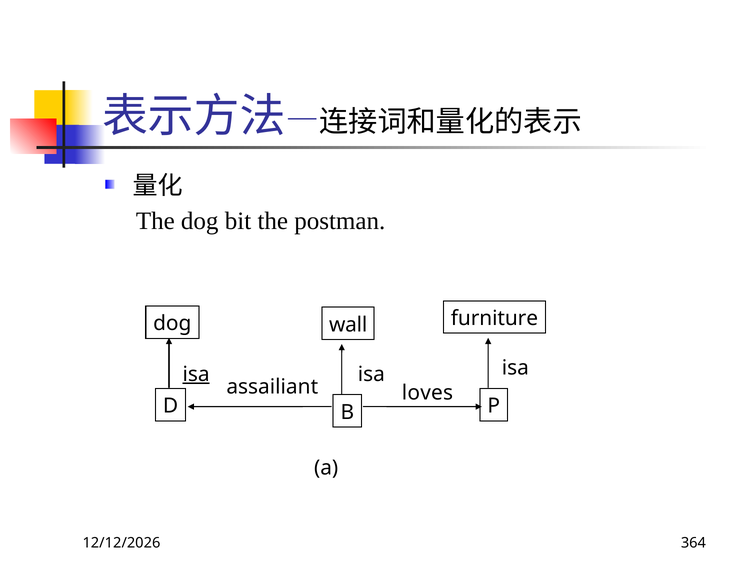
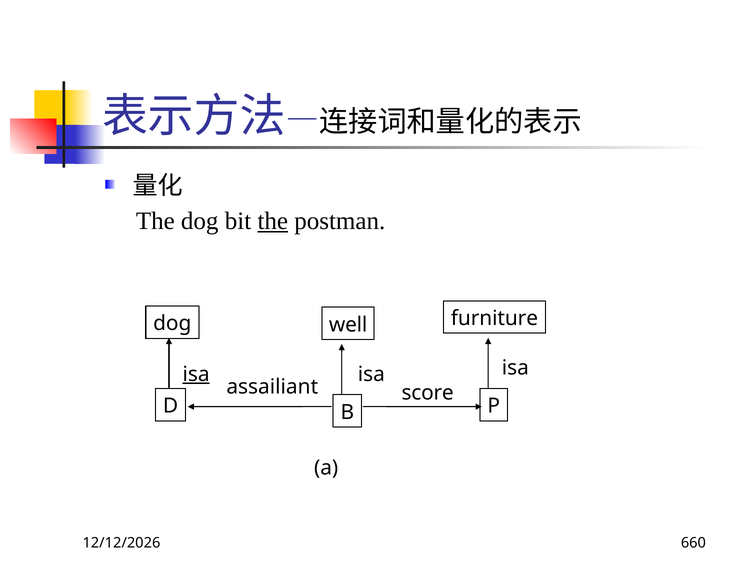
the at (273, 221) underline: none -> present
wall: wall -> well
loves: loves -> score
364: 364 -> 660
